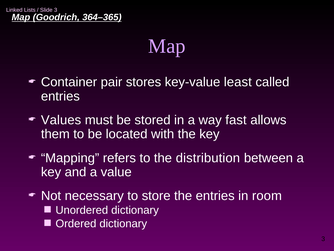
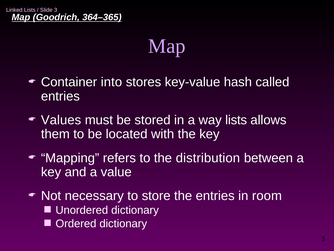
pair: pair -> into
least: least -> hash
way fast: fast -> lists
